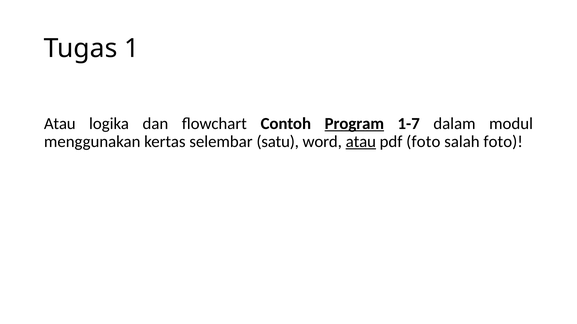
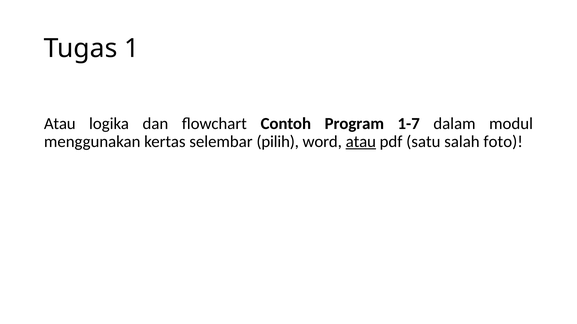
Program underline: present -> none
satu: satu -> pilih
pdf foto: foto -> satu
